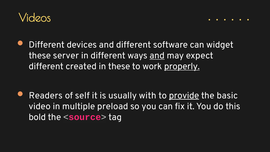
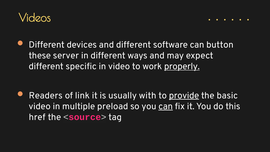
widget: widget -> button
and at (157, 55) underline: present -> none
created: created -> specific
in these: these -> video
self: self -> link
can at (166, 106) underline: none -> present
bold: bold -> href
